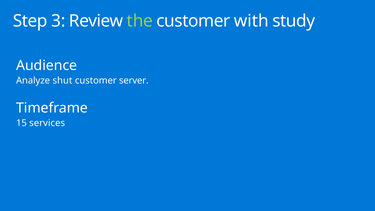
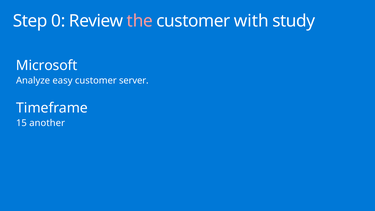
3: 3 -> 0
the colour: light green -> pink
Audience: Audience -> Microsoft
shut: shut -> easy
services: services -> another
